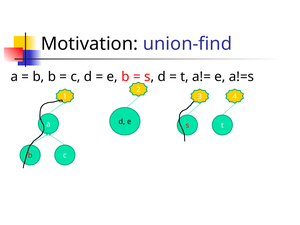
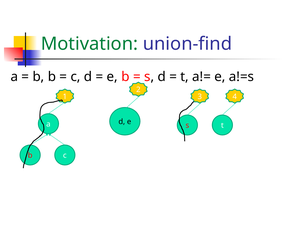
Motivation colour: black -> green
